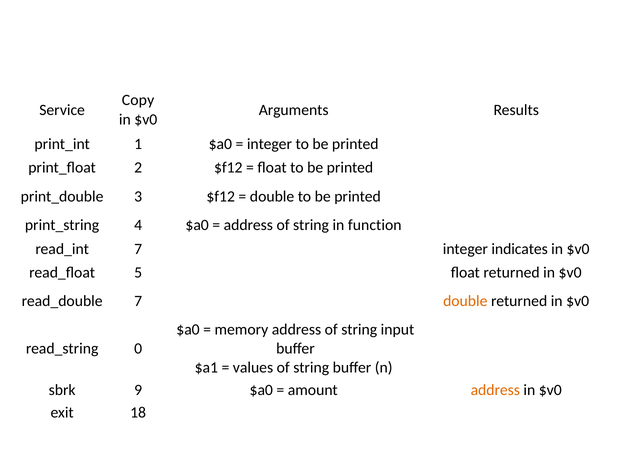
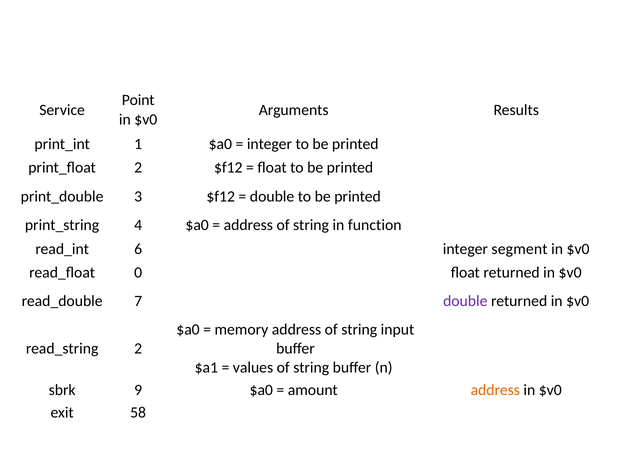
Copy: Copy -> Point
7 at (138, 249): 7 -> 6
indicates: indicates -> segment
5: 5 -> 0
double at (465, 301) colour: orange -> purple
0 at (138, 349): 0 -> 2
18: 18 -> 58
